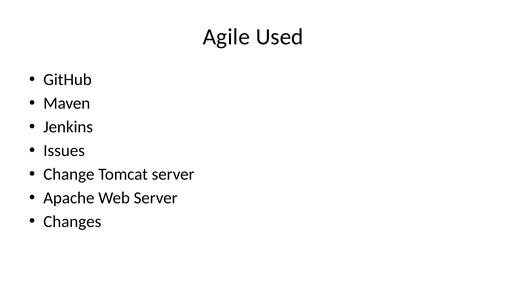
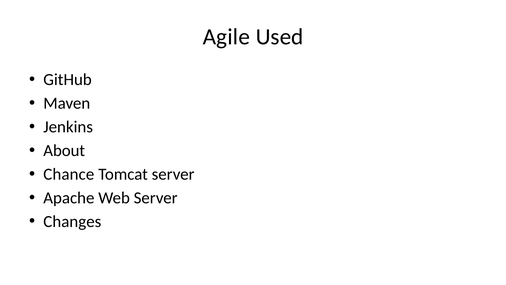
Issues: Issues -> About
Change: Change -> Chance
